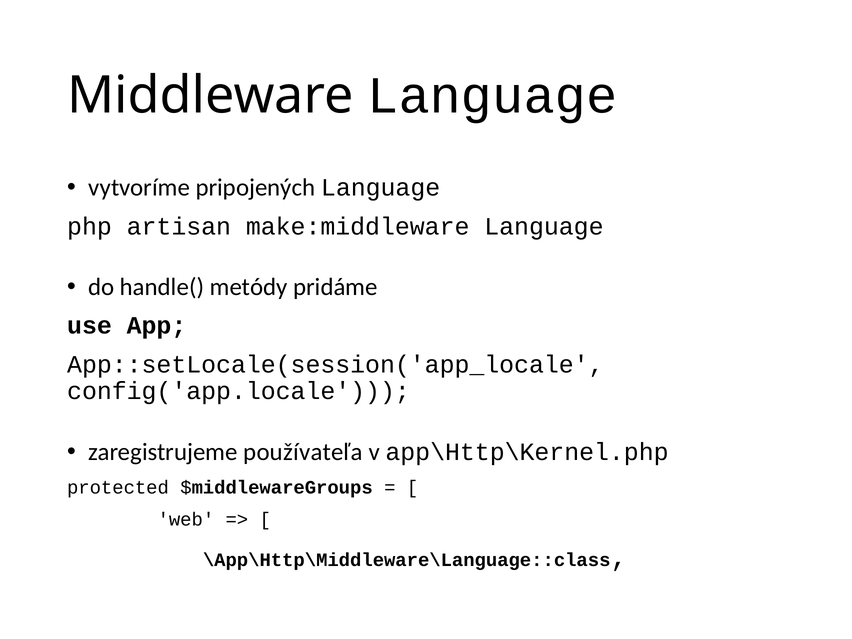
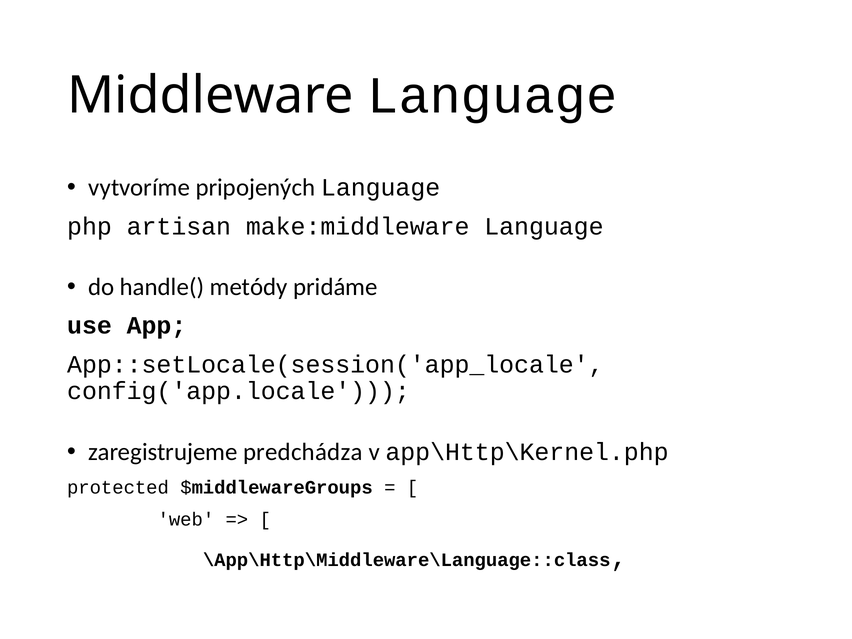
používateľa: používateľa -> predchádza
